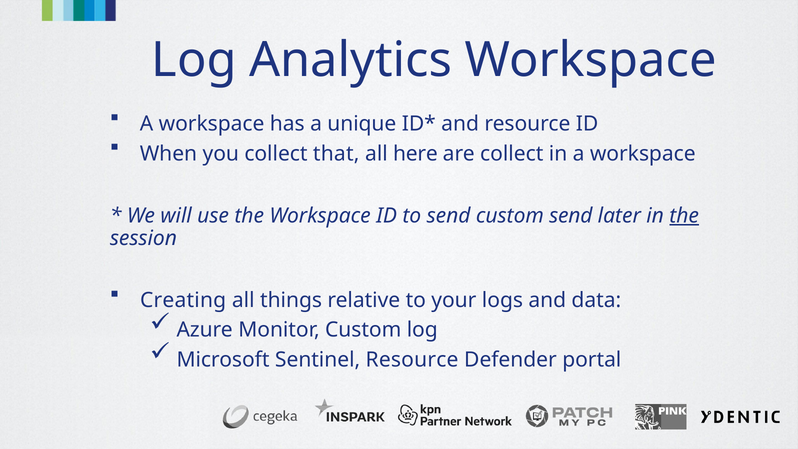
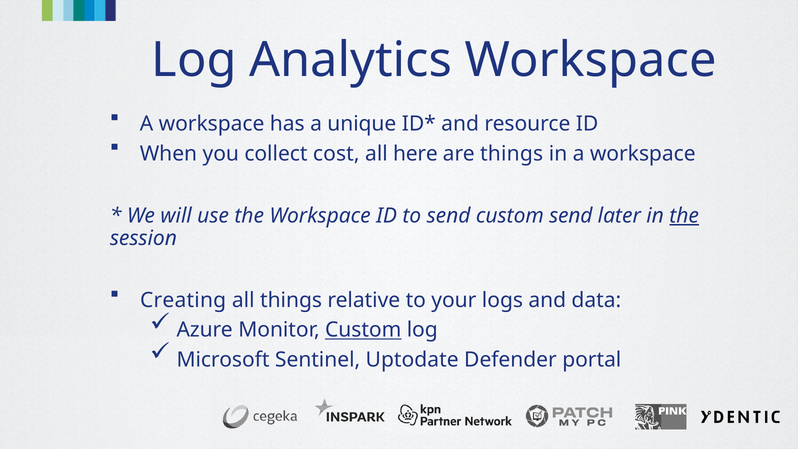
that: that -> cost
are collect: collect -> things
Custom at (363, 330) underline: none -> present
Sentinel Resource: Resource -> Uptodate
